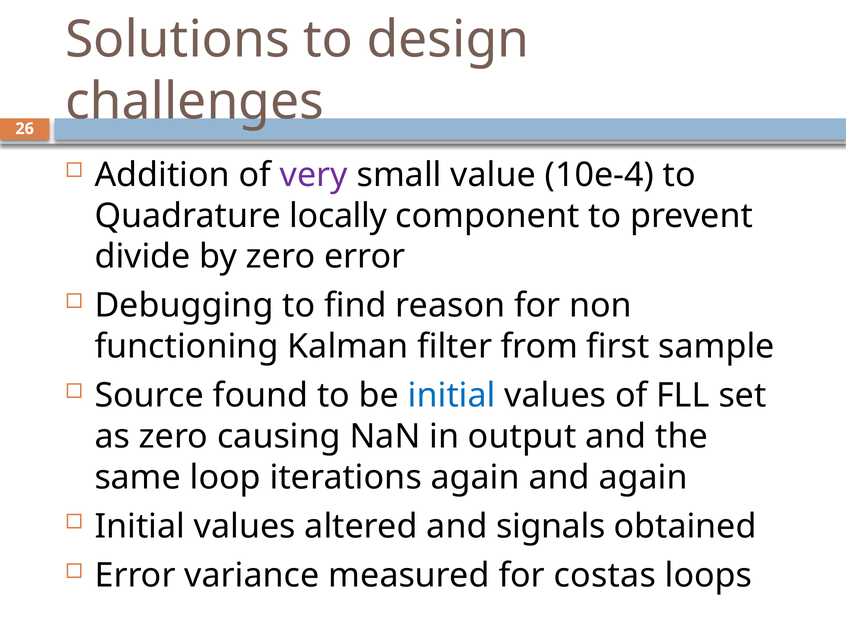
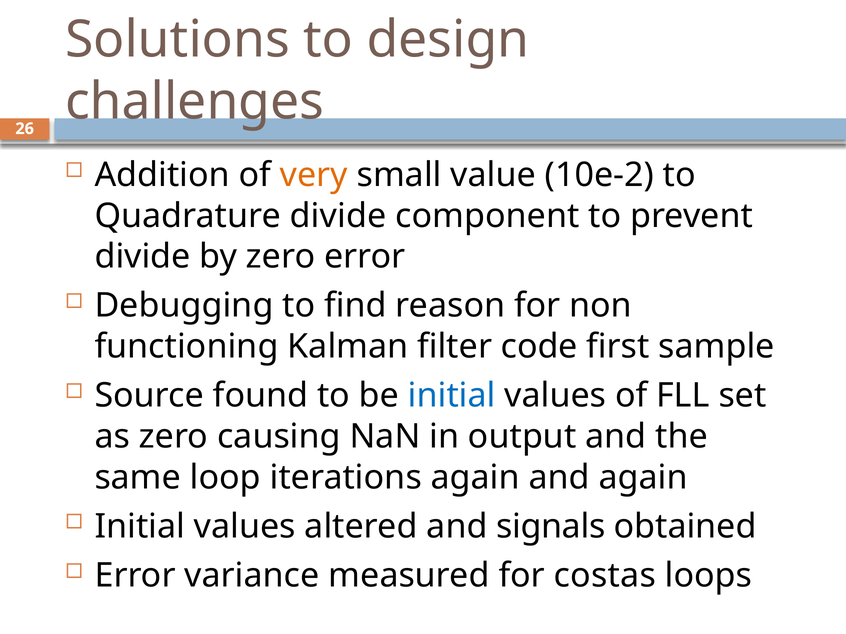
very colour: purple -> orange
10e-4: 10e-4 -> 10e-2
Quadrature locally: locally -> divide
from: from -> code
